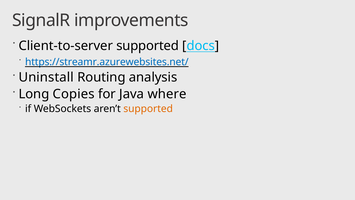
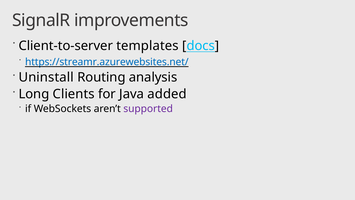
Client-to-server supported: supported -> templates
Copies: Copies -> Clients
where: where -> added
supported at (148, 109) colour: orange -> purple
